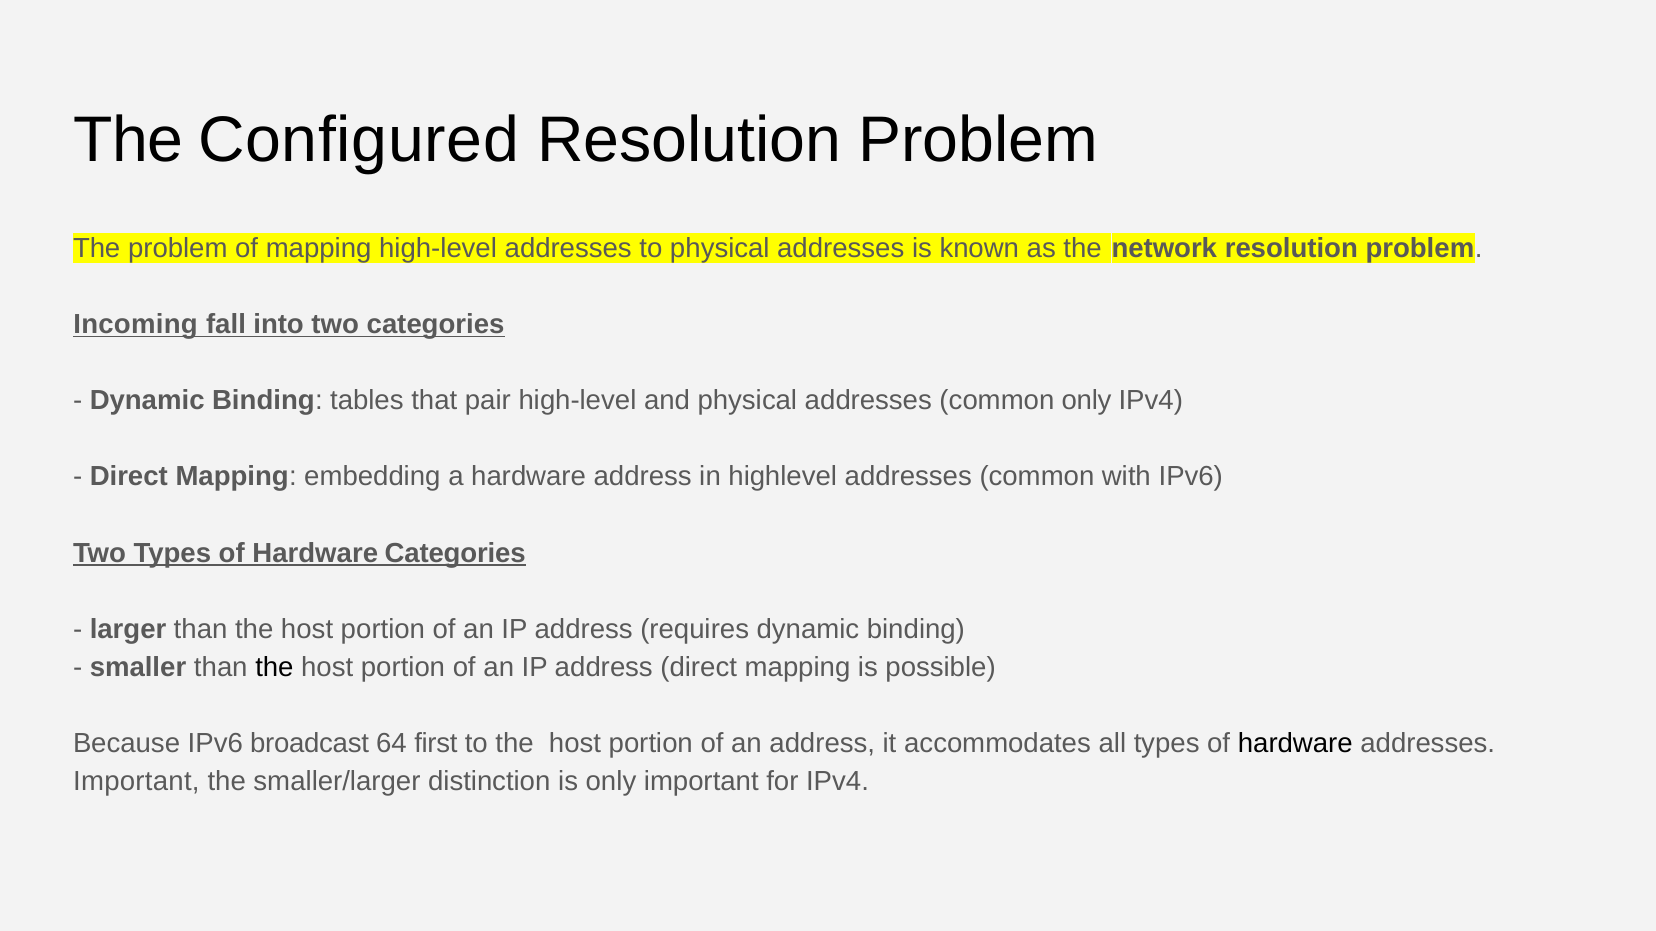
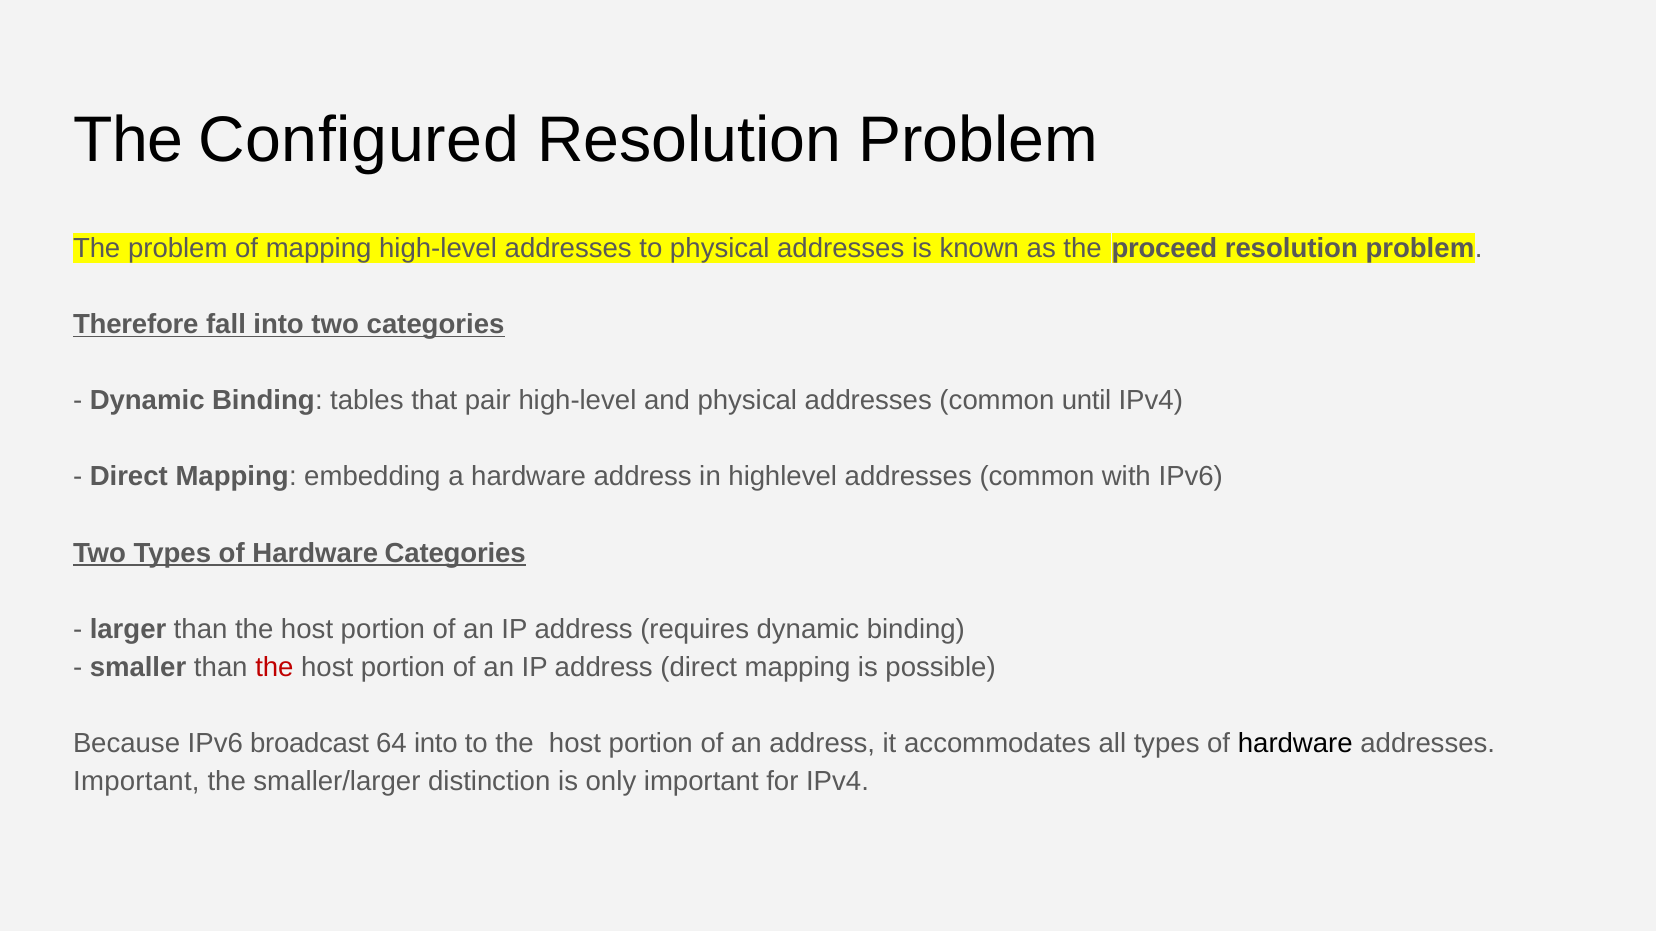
network: network -> proceed
Incoming: Incoming -> Therefore
common only: only -> until
the at (274, 668) colour: black -> red
64 first: first -> into
